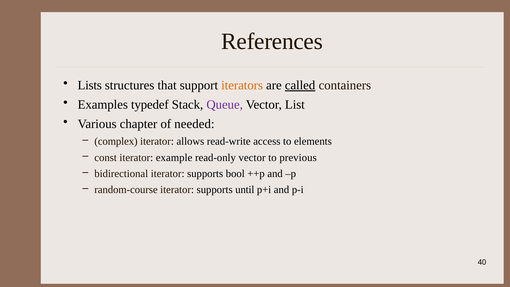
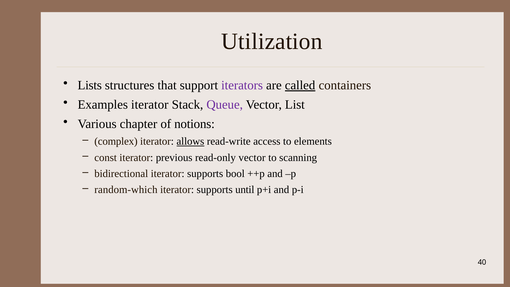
References: References -> Utilization
iterators colour: orange -> purple
Examples typedef: typedef -> iterator
needed: needed -> notions
allows underline: none -> present
example: example -> previous
previous: previous -> scanning
random-course: random-course -> random-which
